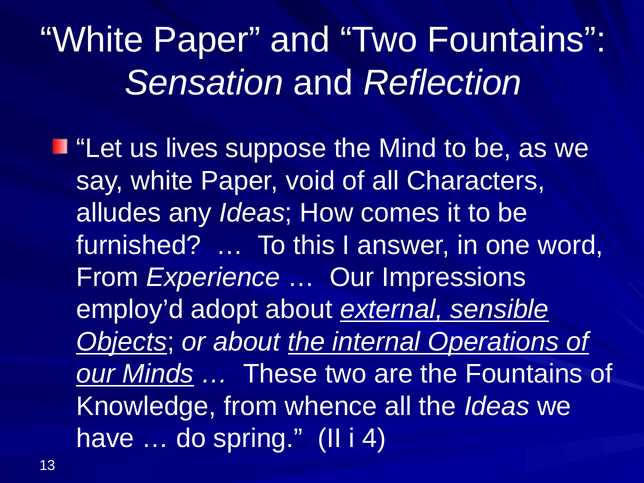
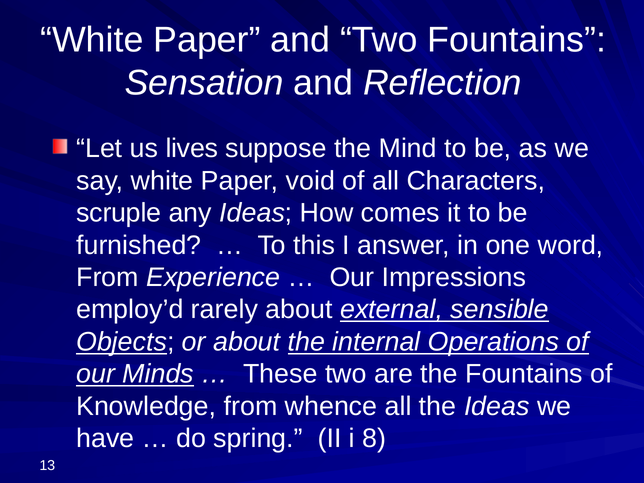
alludes: alludes -> scruple
adopt: adopt -> rarely
4: 4 -> 8
